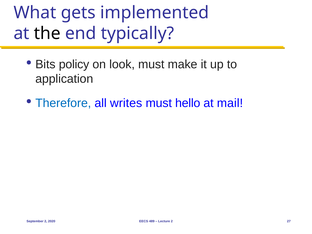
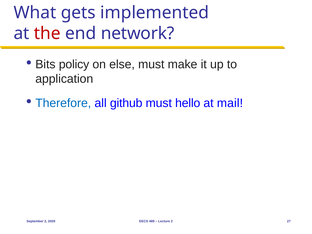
the colour: black -> red
typically: typically -> network
look: look -> else
writes: writes -> github
